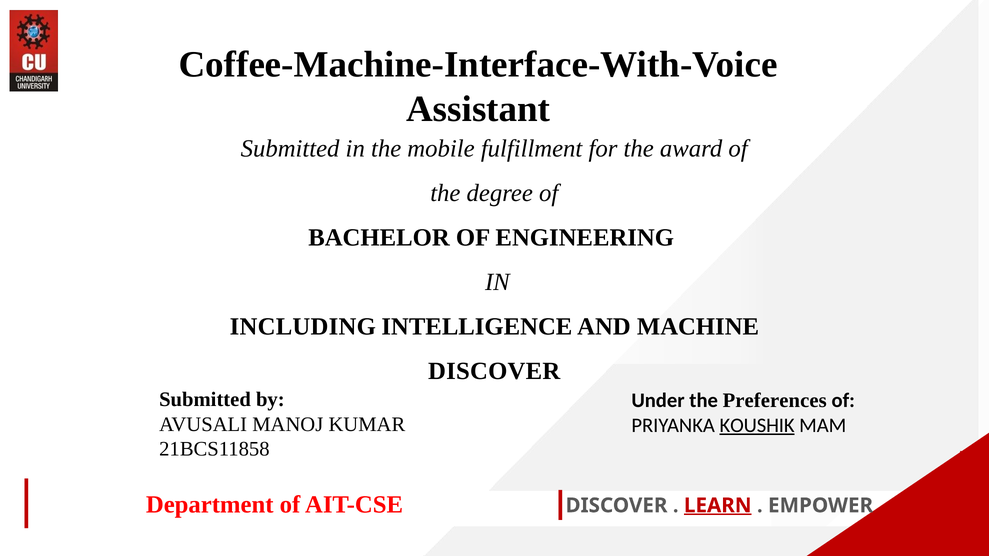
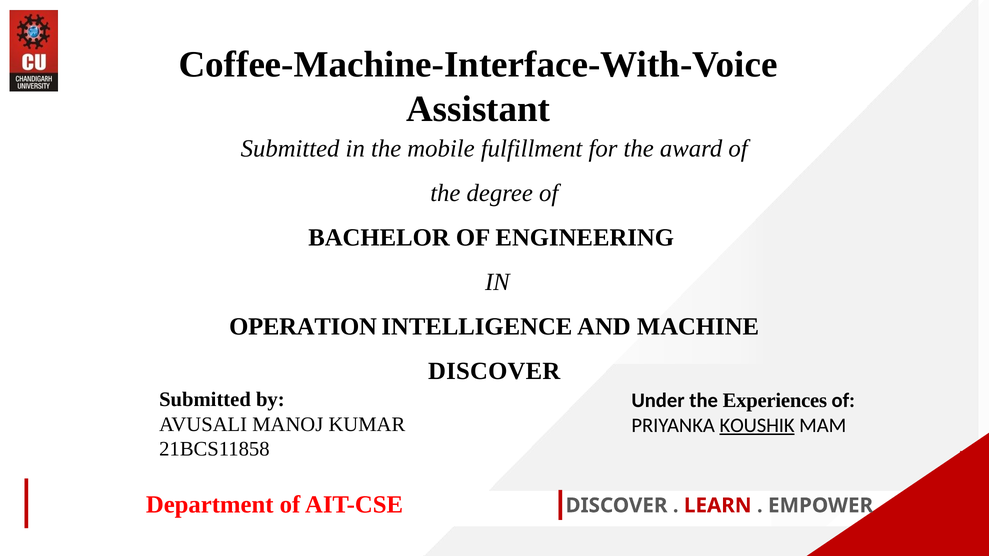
INCLUDING: INCLUDING -> OPERATION
Preferences: Preferences -> Experiences
LEARN underline: present -> none
